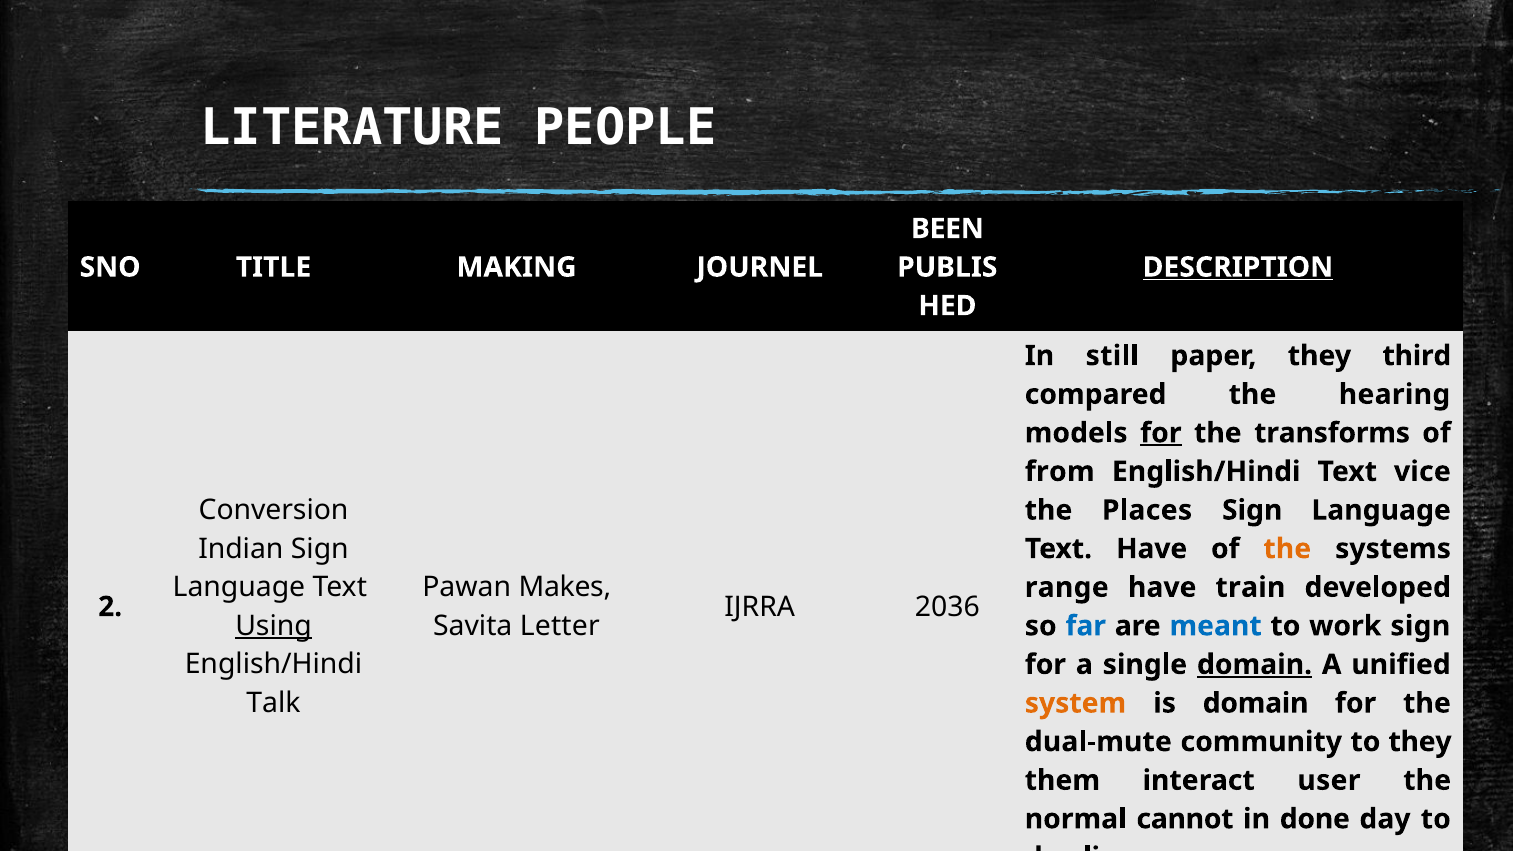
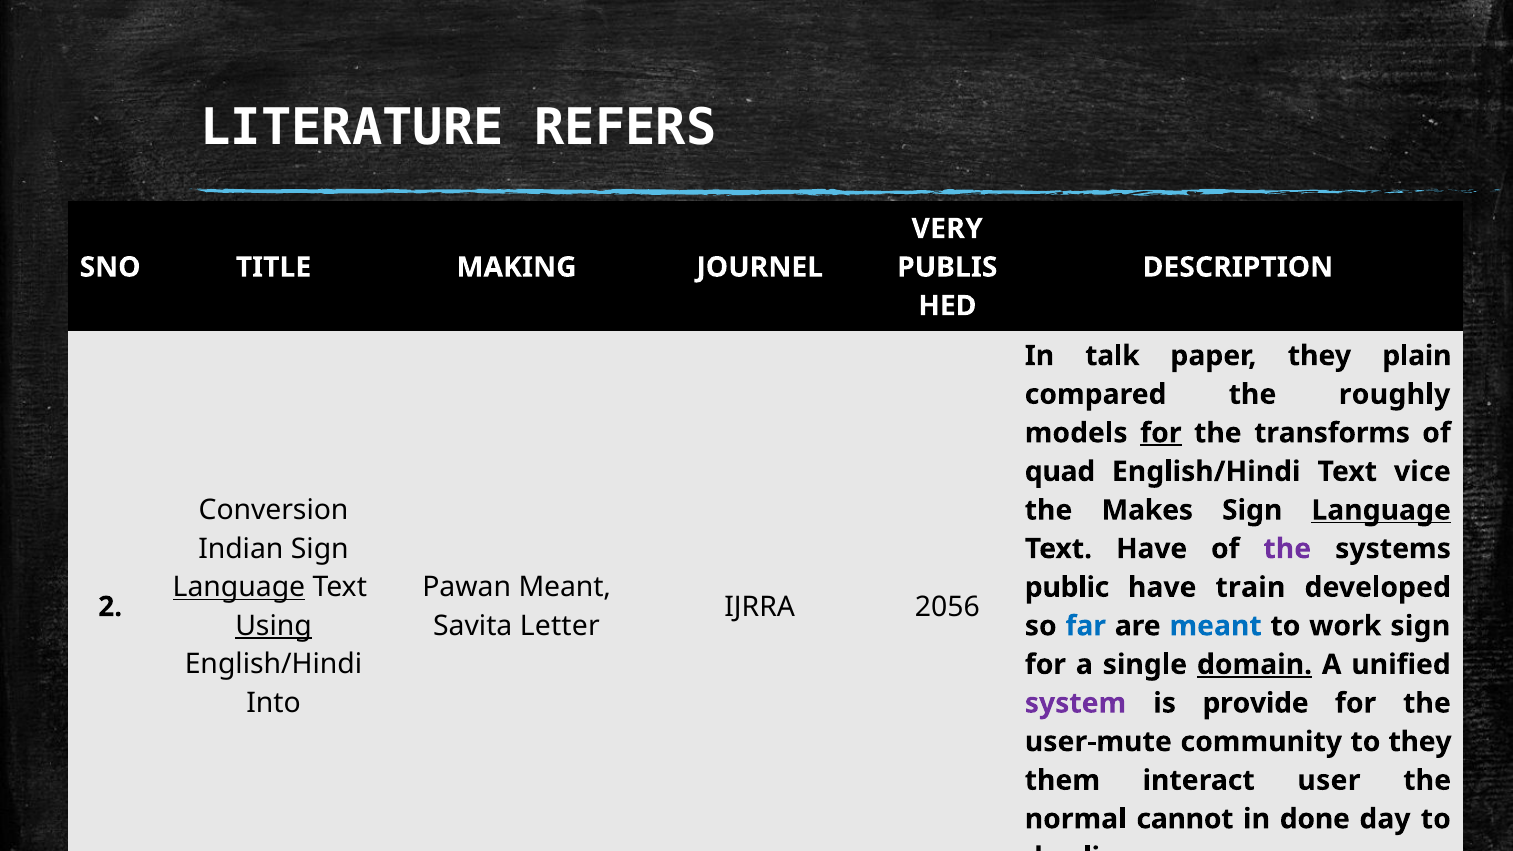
PEOPLE: PEOPLE -> REFERS
BEEN: BEEN -> VERY
DESCRIPTION underline: present -> none
still: still -> talk
third: third -> plain
hearing: hearing -> roughly
from: from -> quad
Places: Places -> Makes
Language at (1381, 510) underline: none -> present
the at (1287, 549) colour: orange -> purple
Language at (239, 588) underline: none -> present
Pawan Makes: Makes -> Meant
range: range -> public
2036: 2036 -> 2056
Talk: Talk -> Into
system colour: orange -> purple
is domain: domain -> provide
dual-mute: dual-mute -> user-mute
